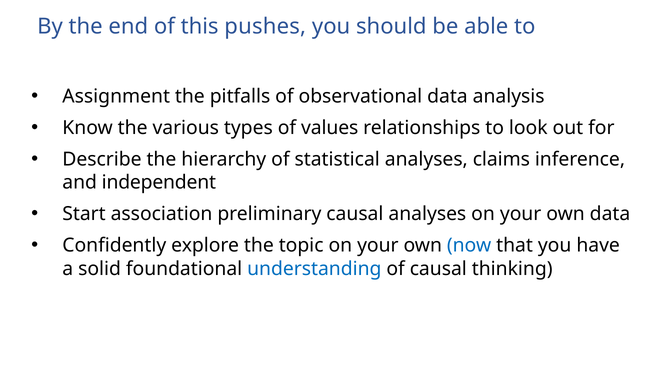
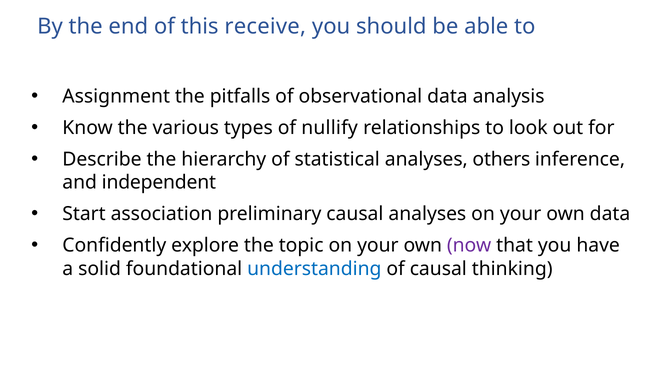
pushes: pushes -> receive
values: values -> nullify
claims: claims -> others
now colour: blue -> purple
